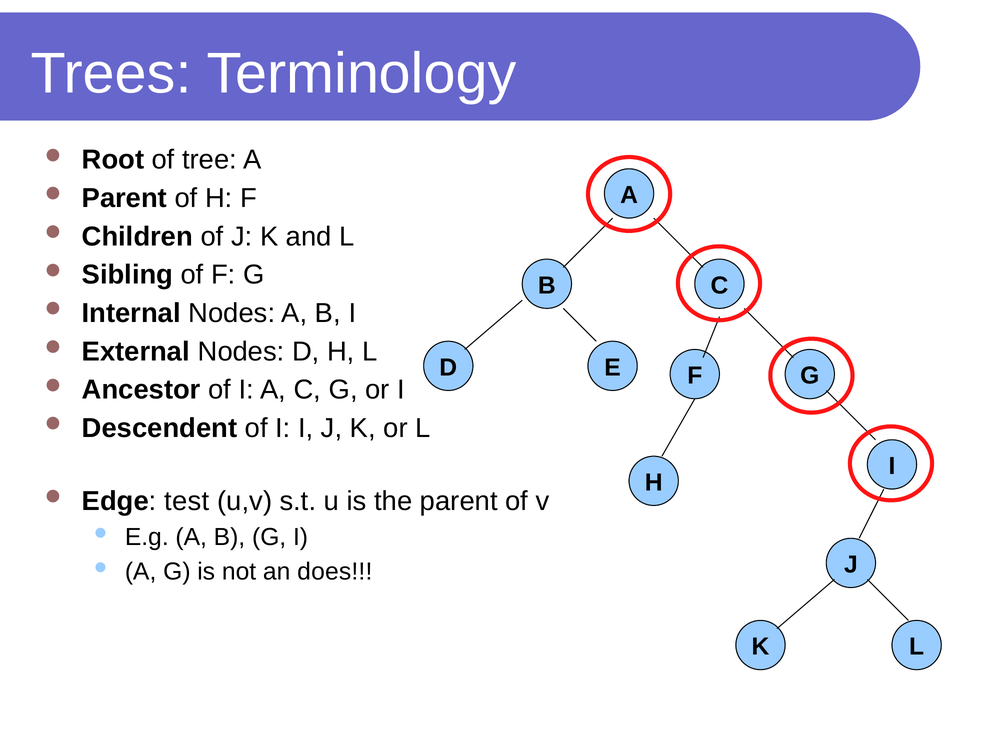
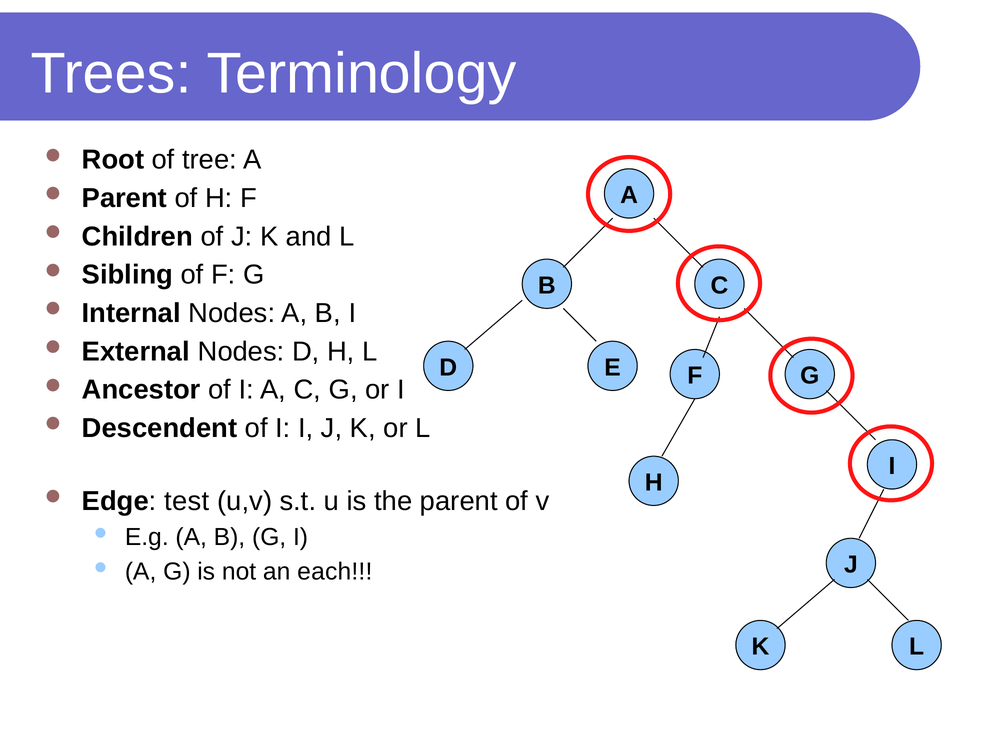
does: does -> each
